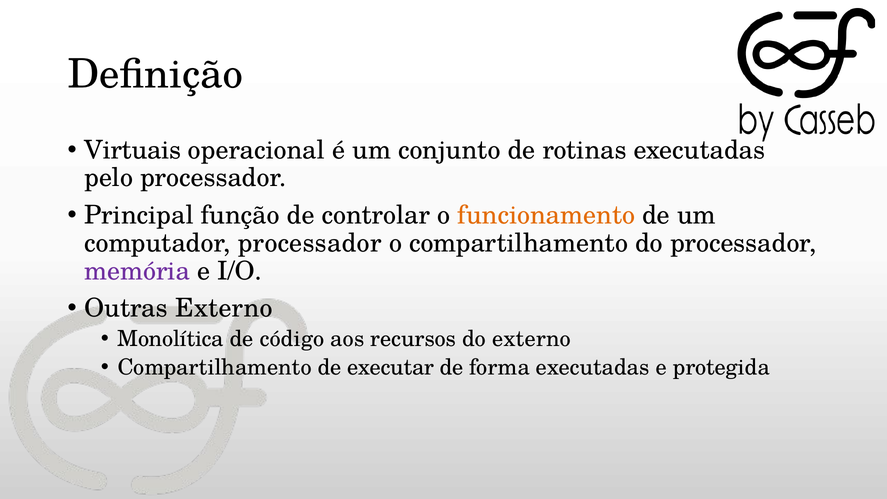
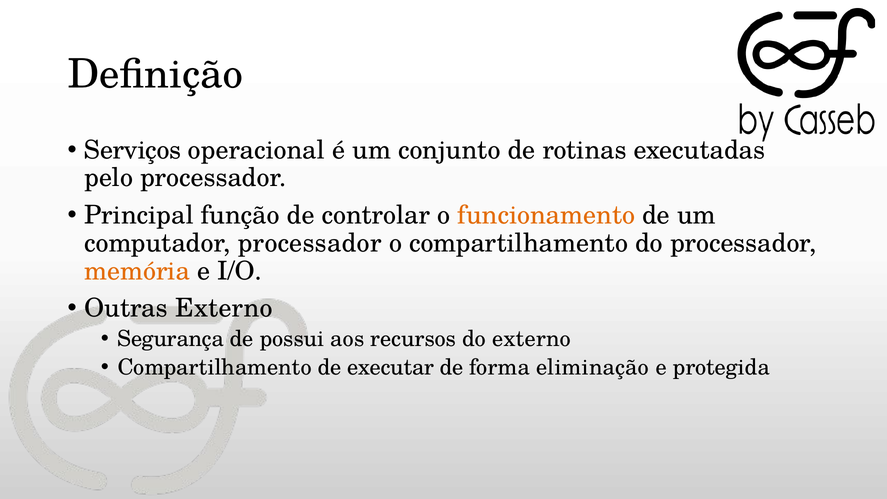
Virtuais: Virtuais -> Serviços
memória colour: purple -> orange
Monolítica: Monolítica -> Segurança
código: código -> possui
forma executadas: executadas -> eliminação
